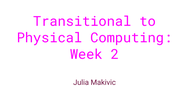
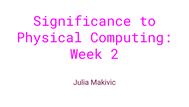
Transitional: Transitional -> Significance
